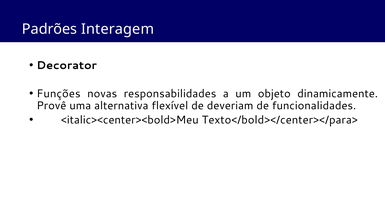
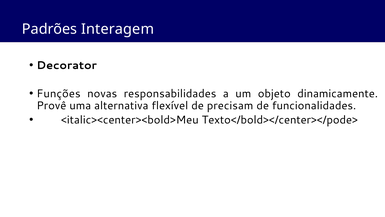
deveriam: deveriam -> precisam
Texto</bold></center></para>: Texto</bold></center></para> -> Texto</bold></center></pode>
